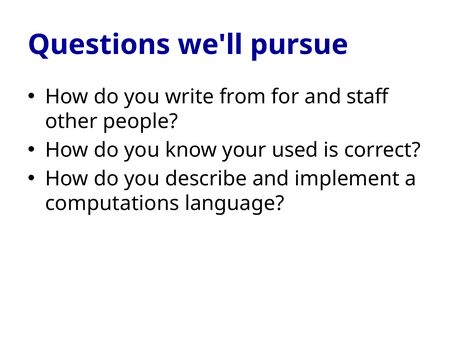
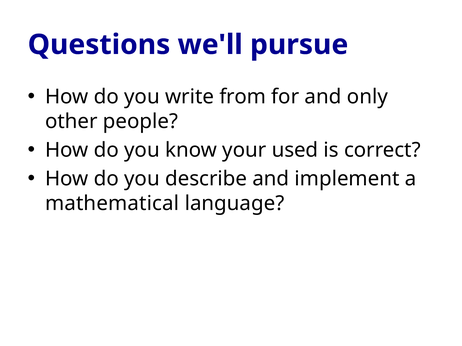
staff: staff -> only
computations: computations -> mathematical
